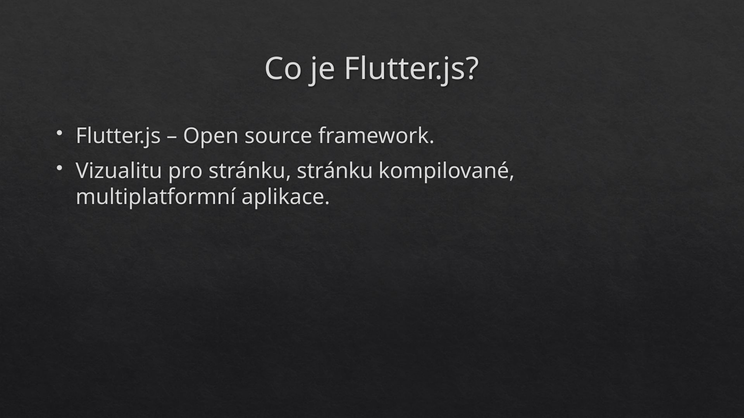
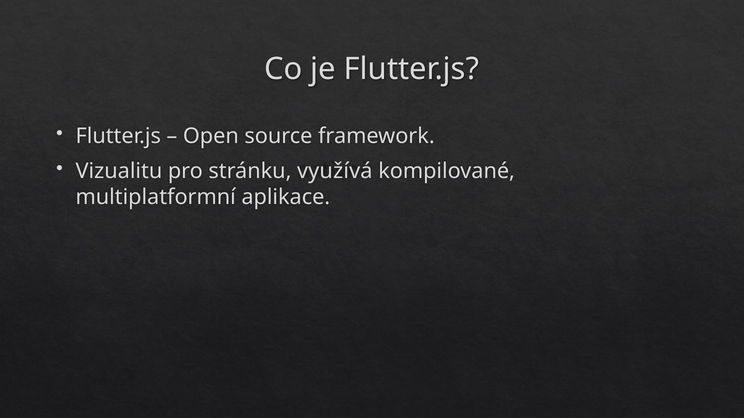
stránku stránku: stránku -> využívá
